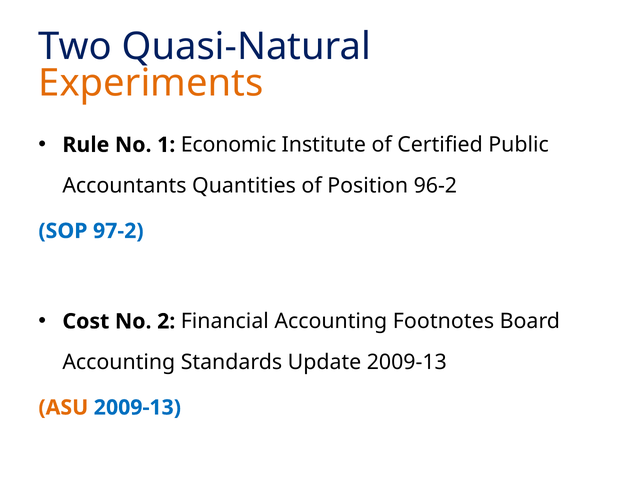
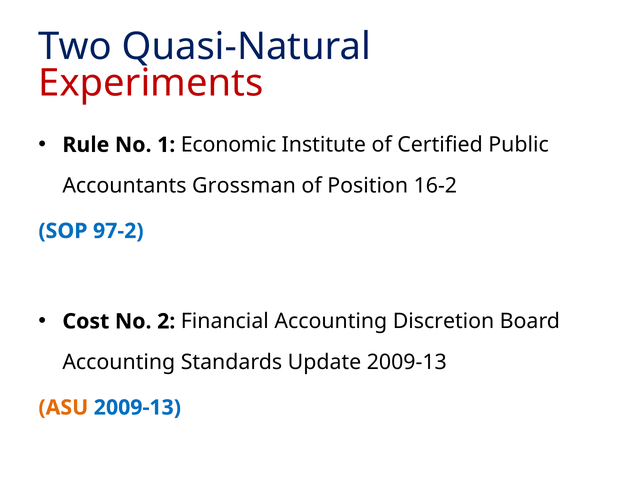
Experiments colour: orange -> red
Quantities: Quantities -> Grossman
96-2: 96-2 -> 16-2
Footnotes: Footnotes -> Discretion
